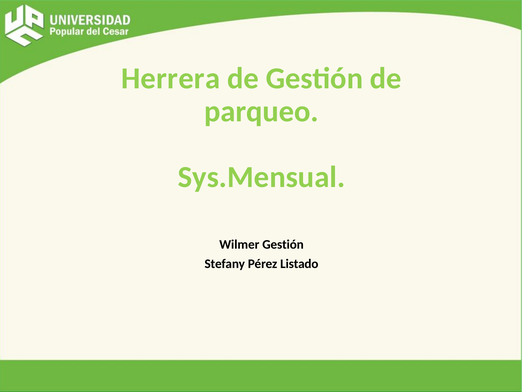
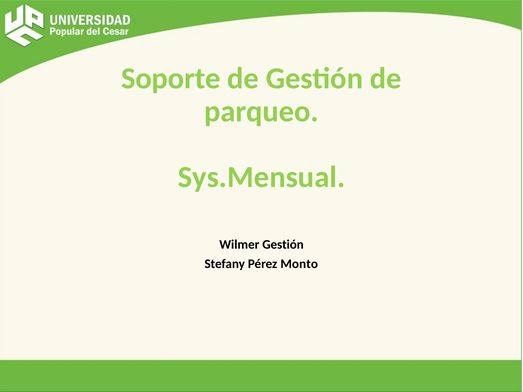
Herrera: Herrera -> Soporte
Listado: Listado -> Monto
